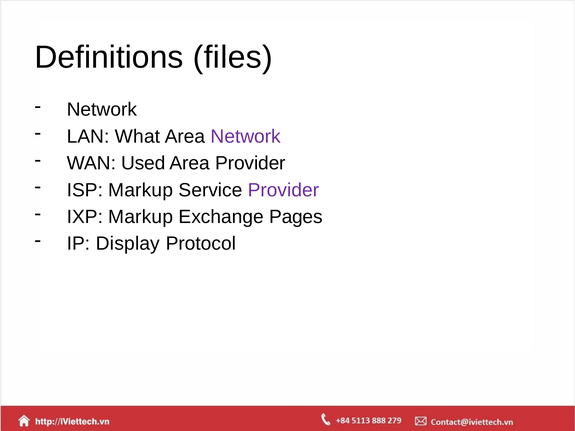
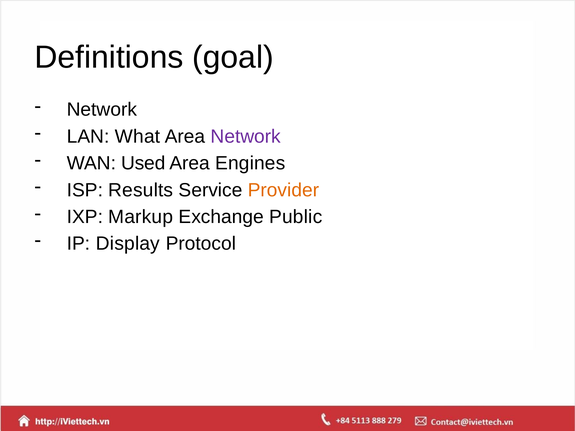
files: files -> goal
Area Provider: Provider -> Engines
ISP Markup: Markup -> Results
Provider at (283, 190) colour: purple -> orange
Pages: Pages -> Public
